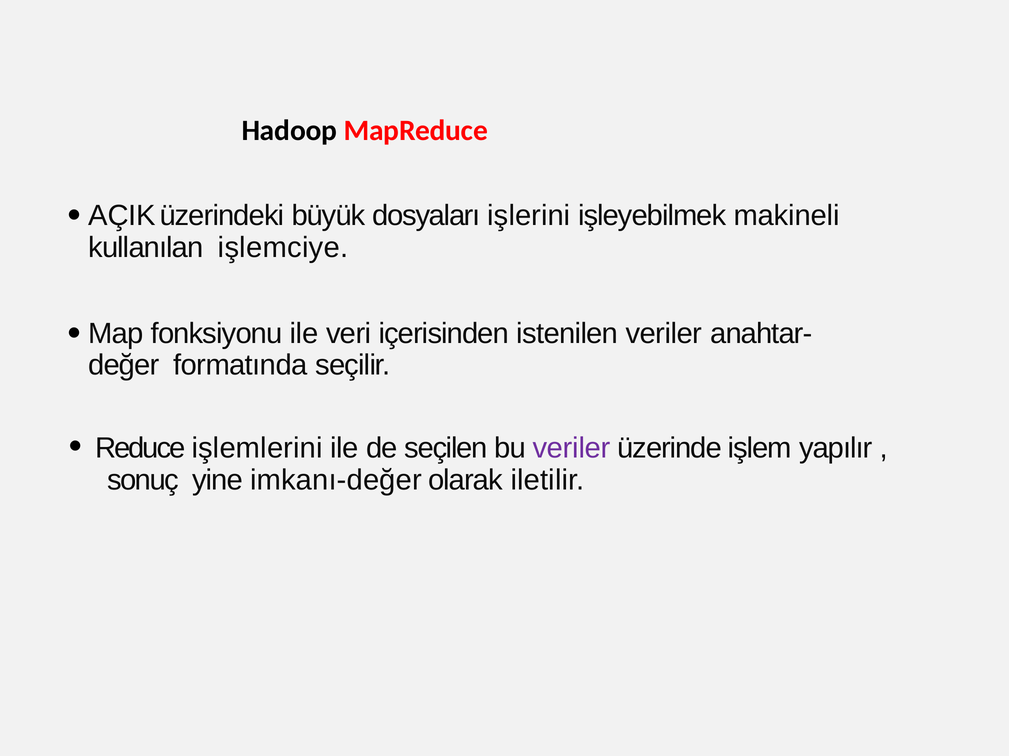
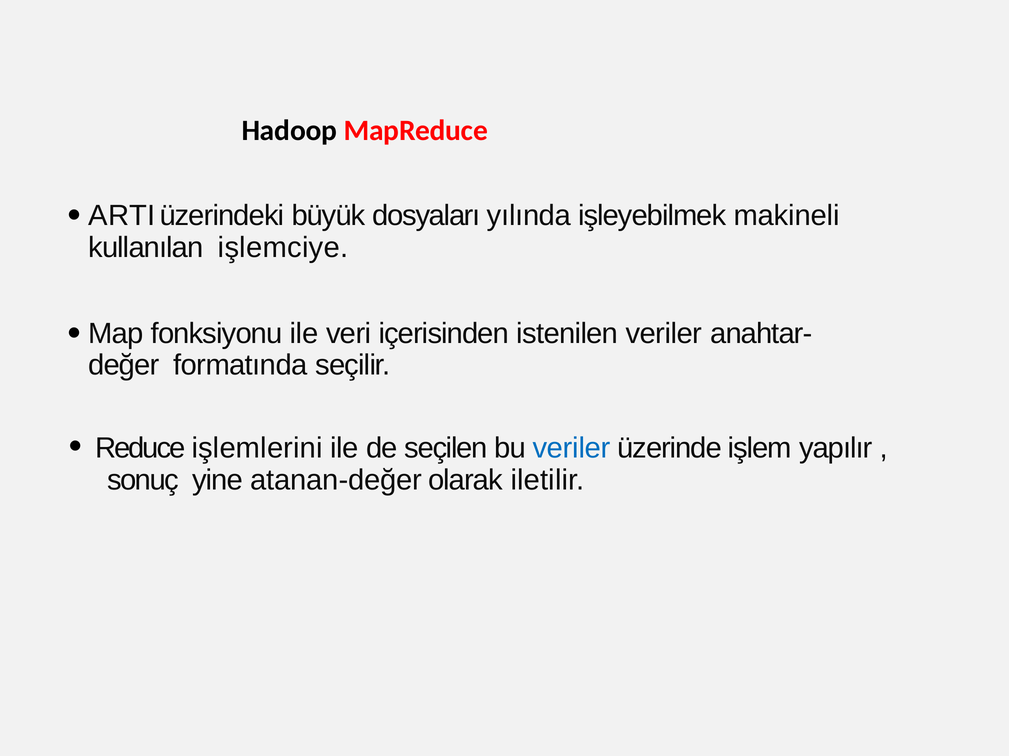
AÇIK: AÇIK -> ARTI
işlerini: işlerini -> yılında
veriler at (572, 448) colour: purple -> blue
imkanı-değer: imkanı-değer -> atanan-değer
